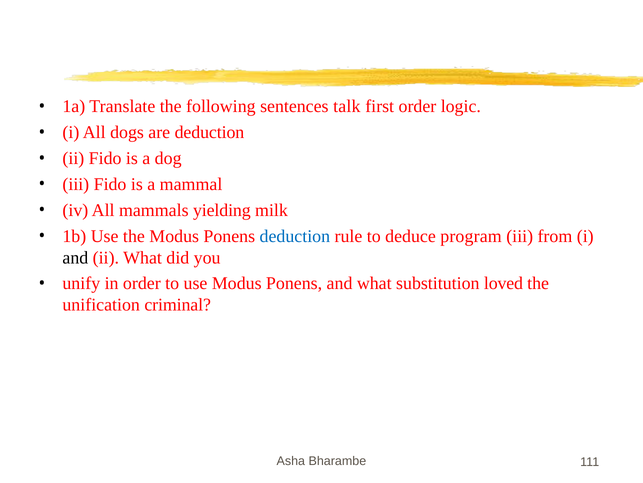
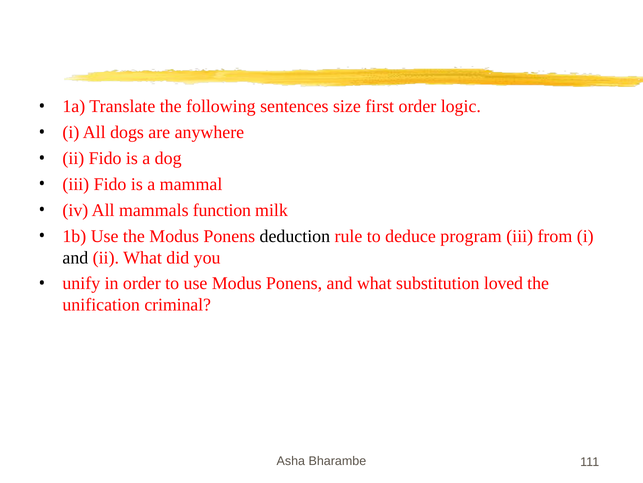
talk: talk -> size
are deduction: deduction -> anywhere
yielding: yielding -> function
deduction at (295, 236) colour: blue -> black
